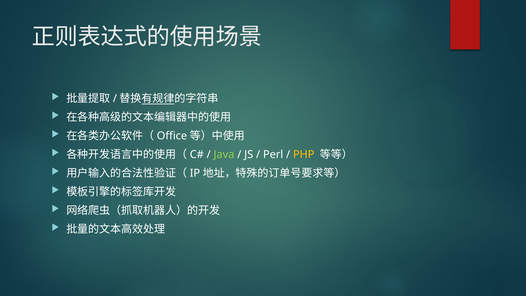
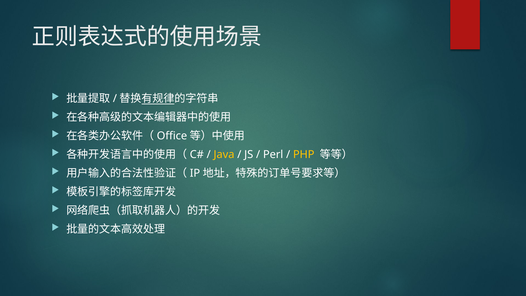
Java colour: light green -> yellow
